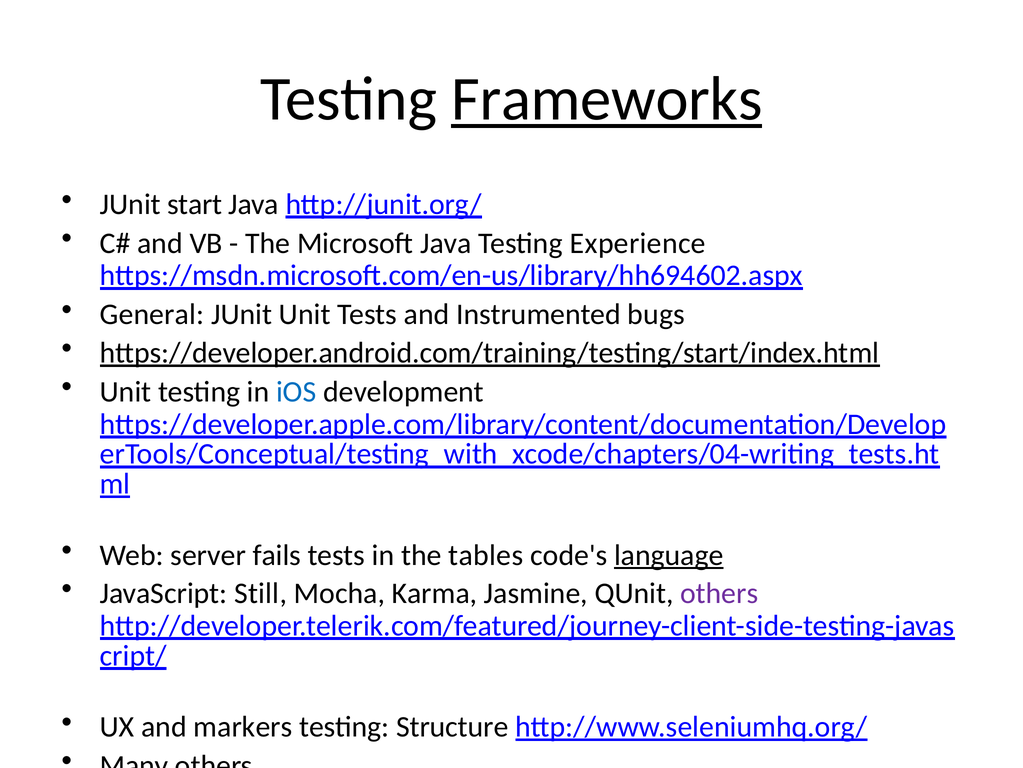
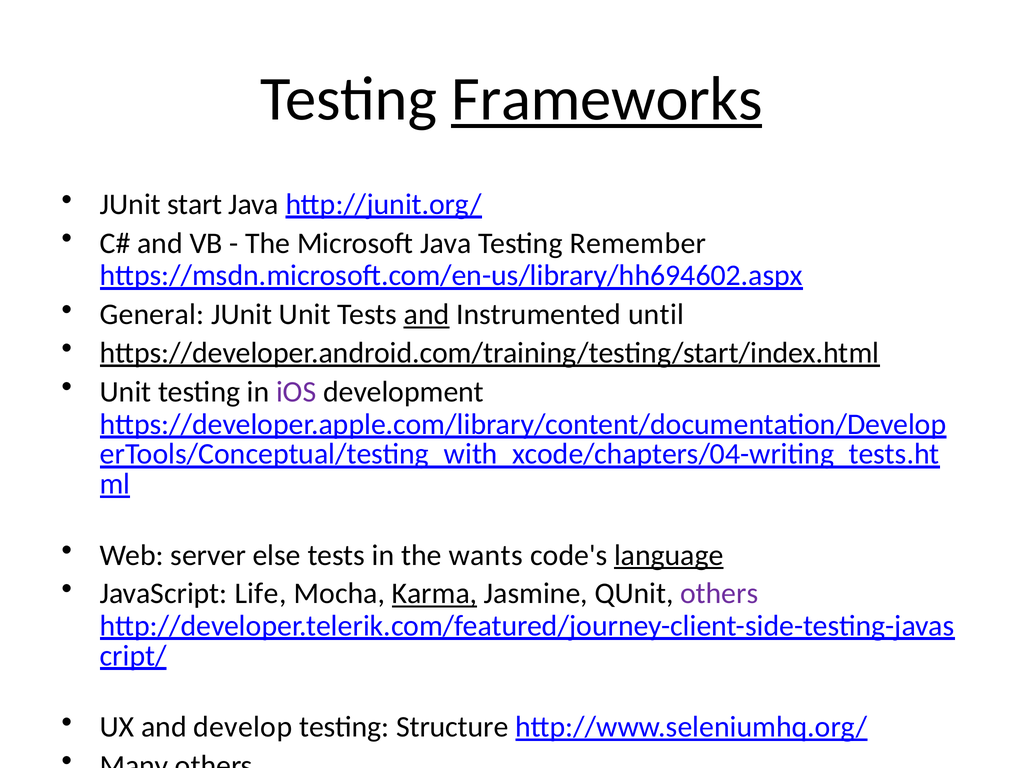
Experience: Experience -> Remember
and at (427, 314) underline: none -> present
bugs: bugs -> until
iOS colour: blue -> purple
fails: fails -> else
tables: tables -> wants
Still: Still -> Life
Karma underline: none -> present
markers: markers -> develop
